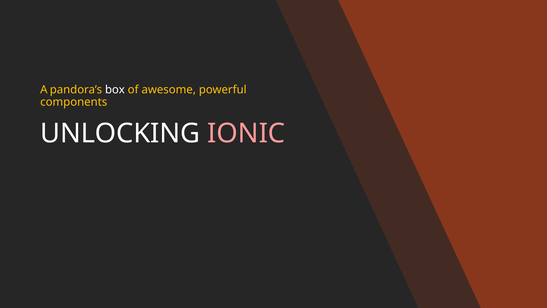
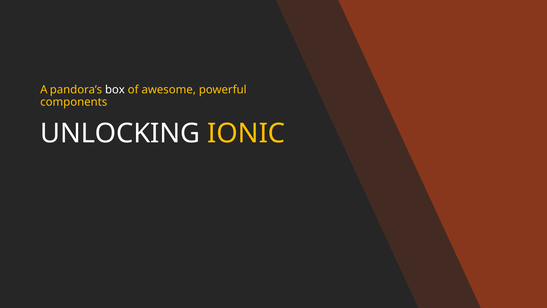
IONIC colour: pink -> yellow
